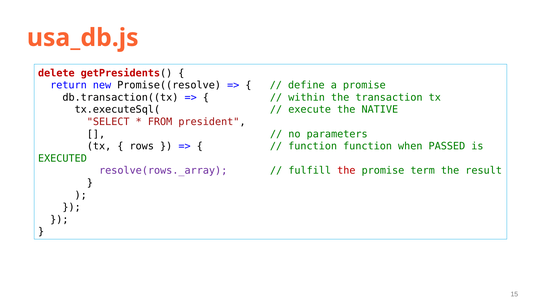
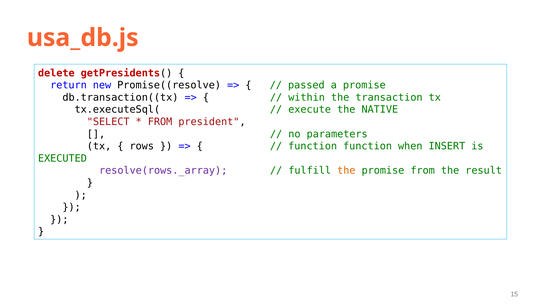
define: define -> passed
PASSED: PASSED -> INSERT
the at (346, 170) colour: red -> orange
promise term: term -> from
